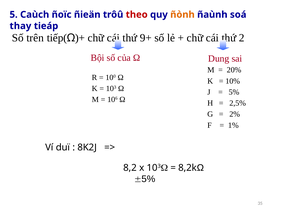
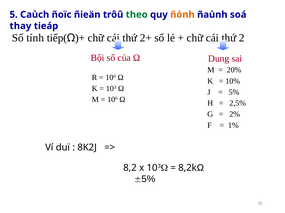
theo colour: red -> green
trên: trên -> tính
9+: 9+ -> 2+
